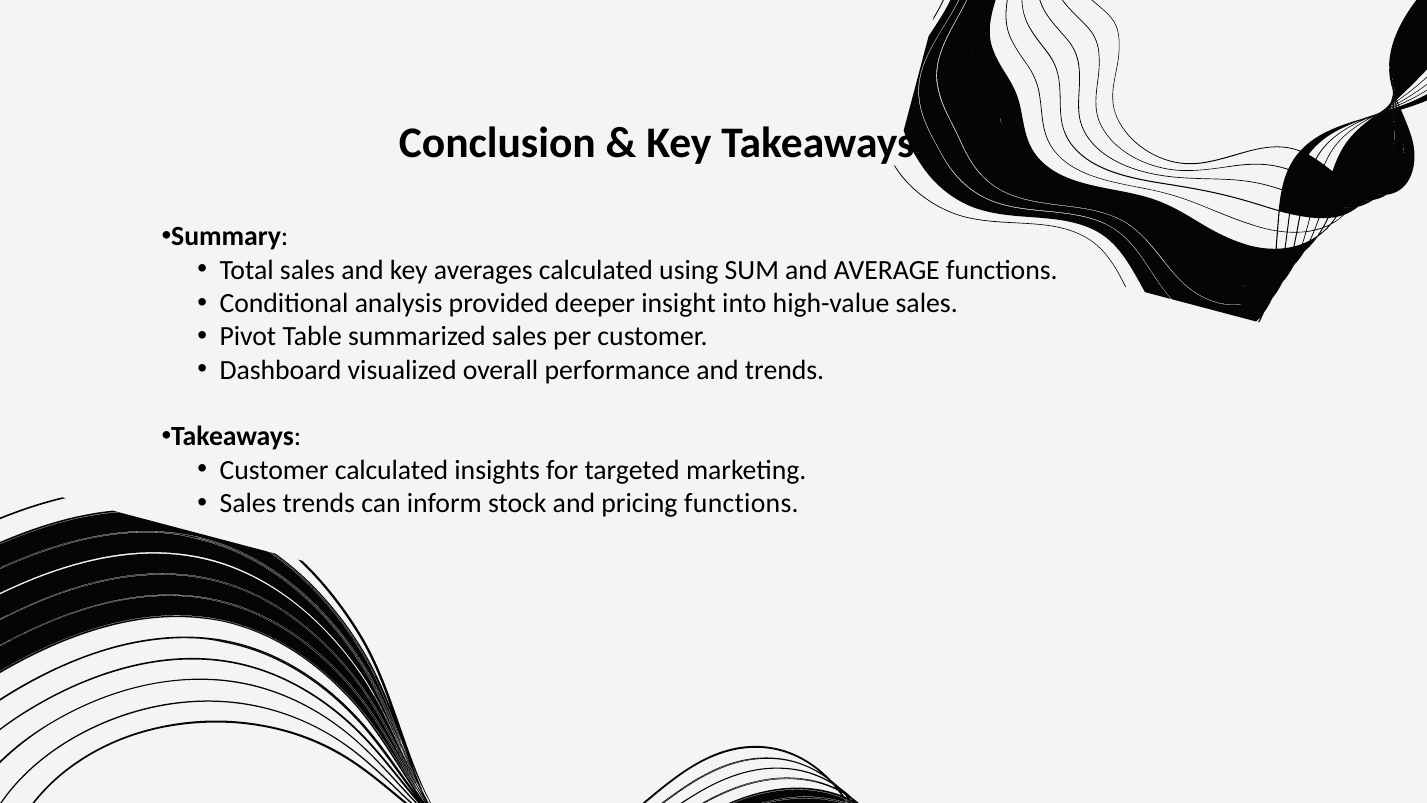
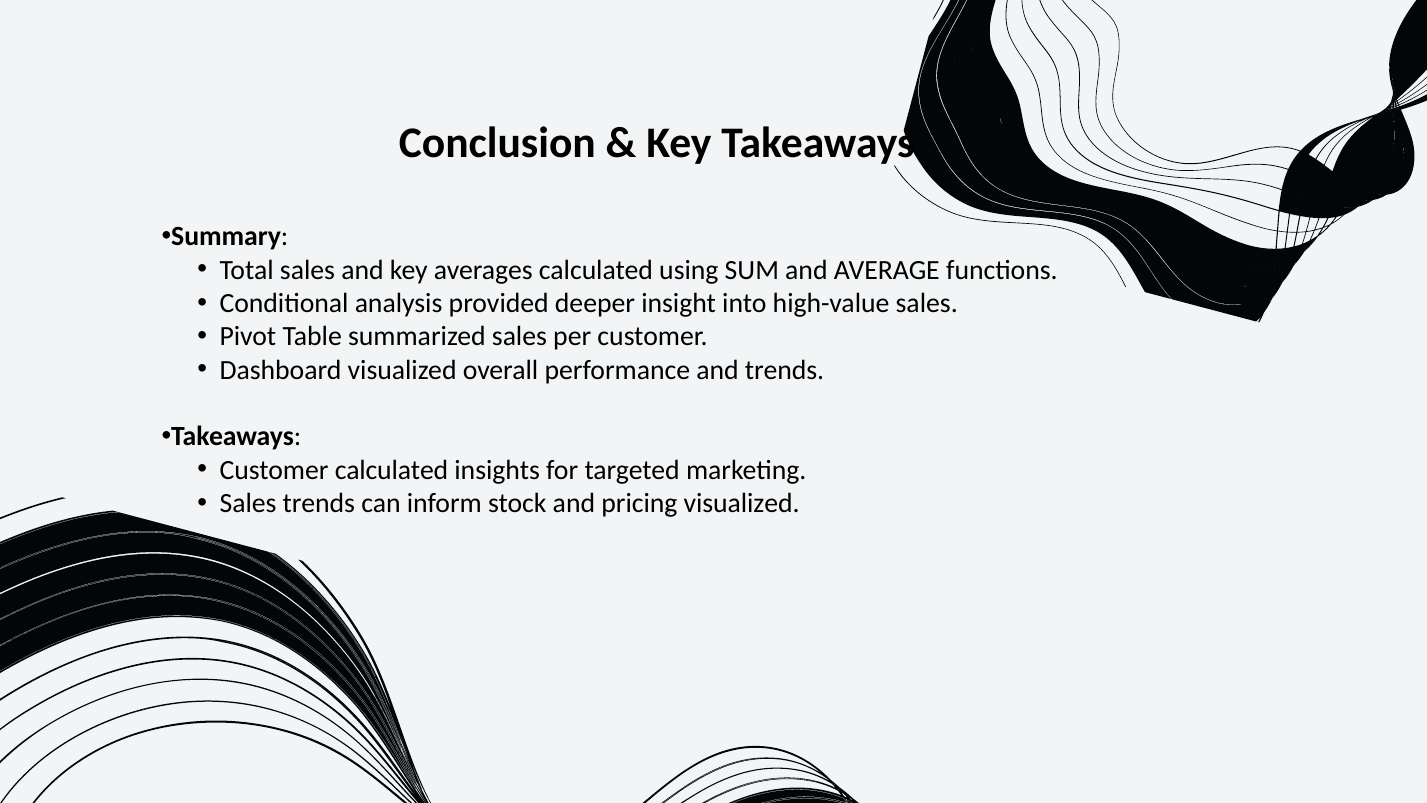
functions at (741, 503): functions -> visualized
